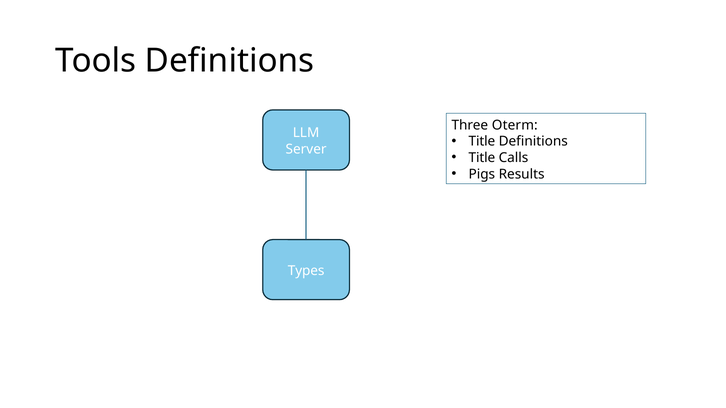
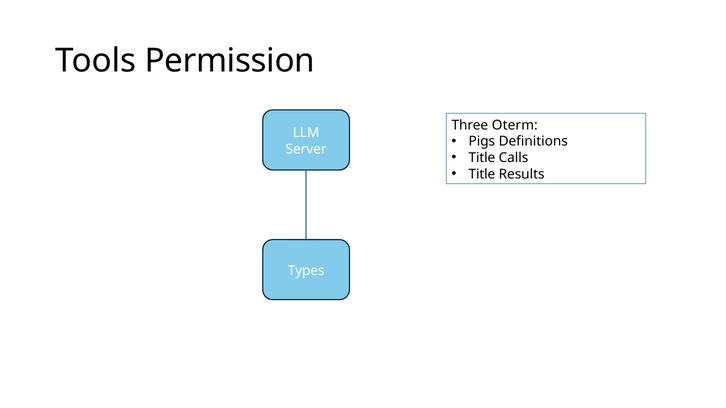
Tools Definitions: Definitions -> Permission
Title at (482, 142): Title -> Pigs
Pigs at (482, 174): Pigs -> Title
